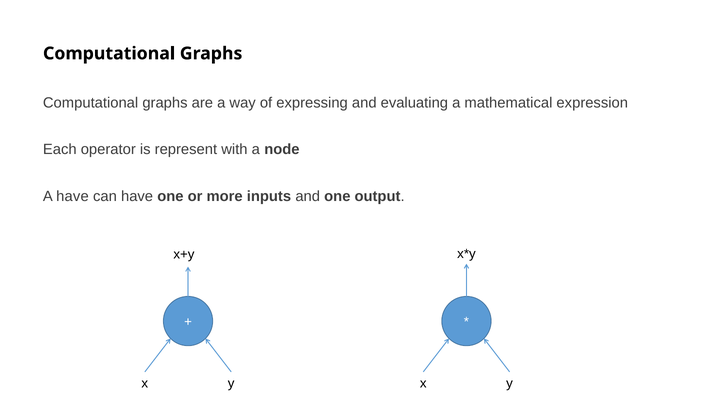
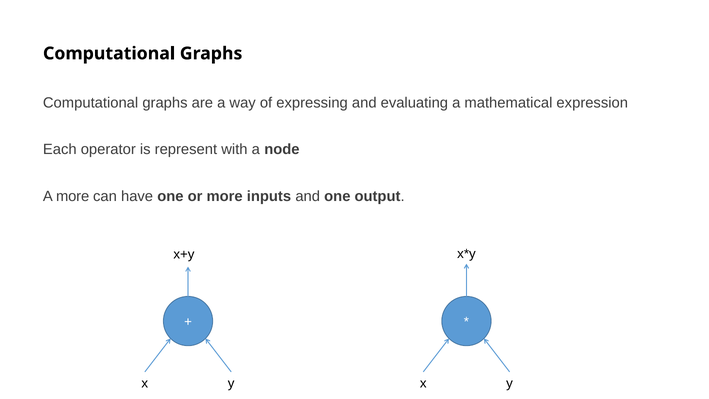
A have: have -> more
